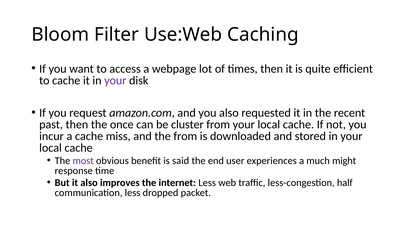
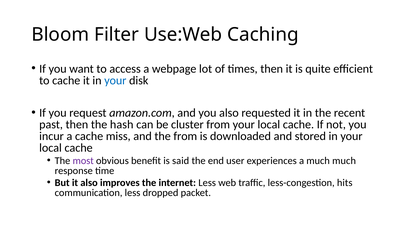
your at (115, 81) colour: purple -> blue
once: once -> hash
much might: might -> much
half: half -> hits
